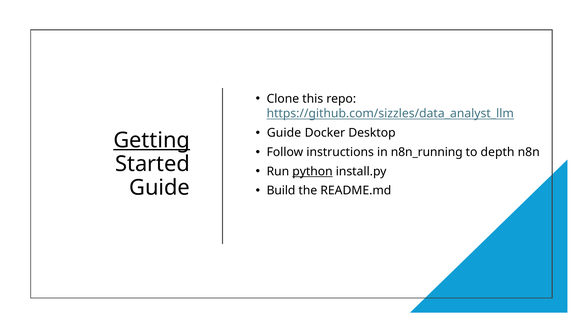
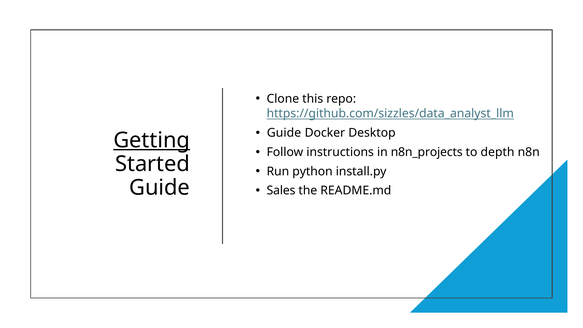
n8n_running: n8n_running -> n8n_projects
python underline: present -> none
Build: Build -> Sales
